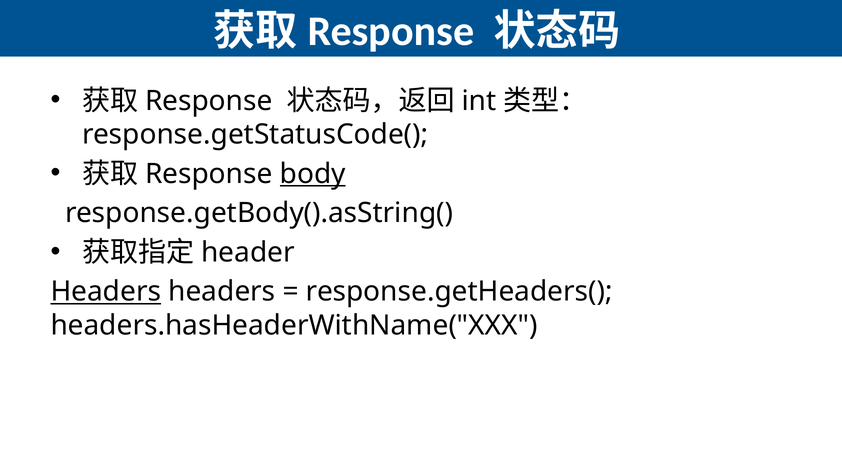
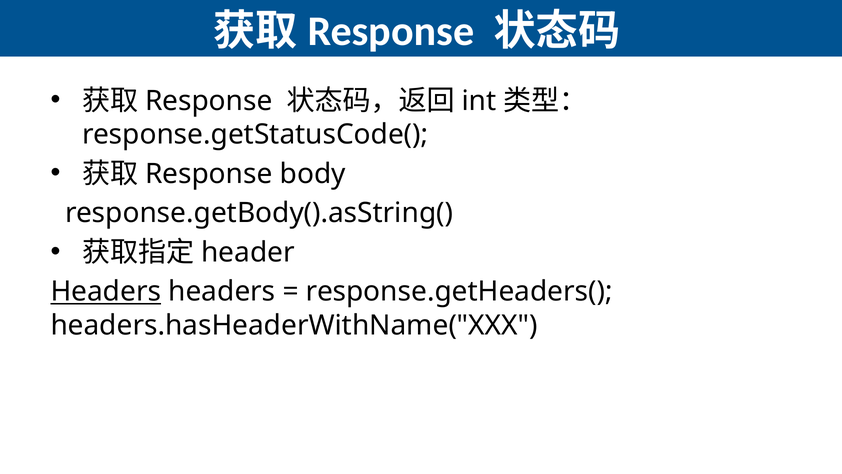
body underline: present -> none
